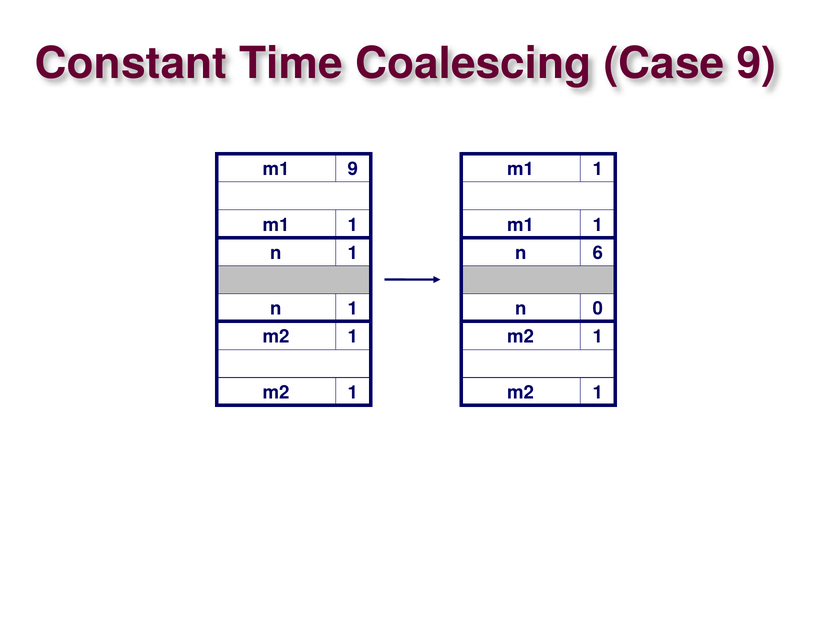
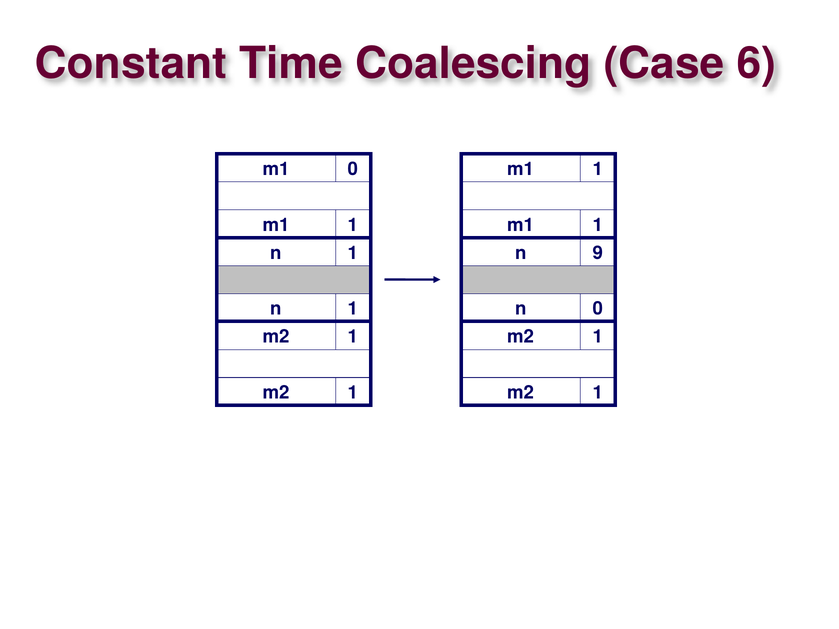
Case 9: 9 -> 6
m1 9: 9 -> 0
6: 6 -> 9
